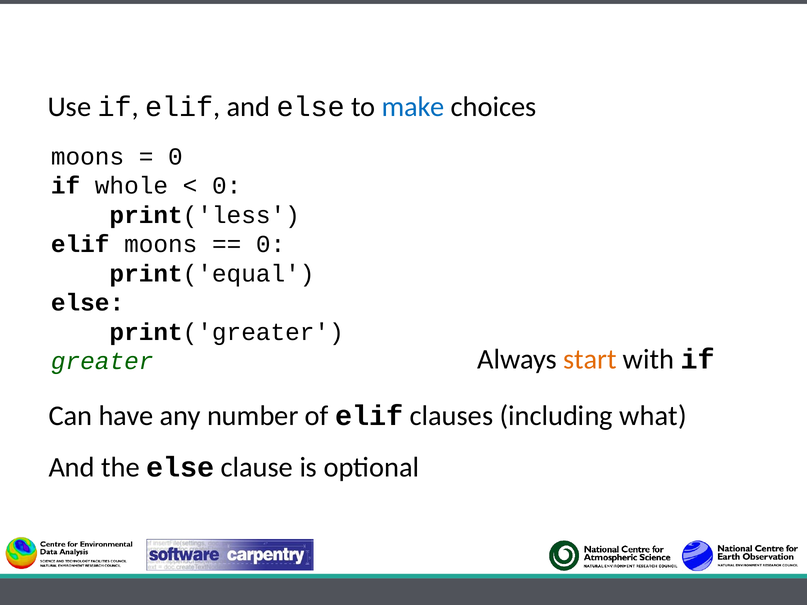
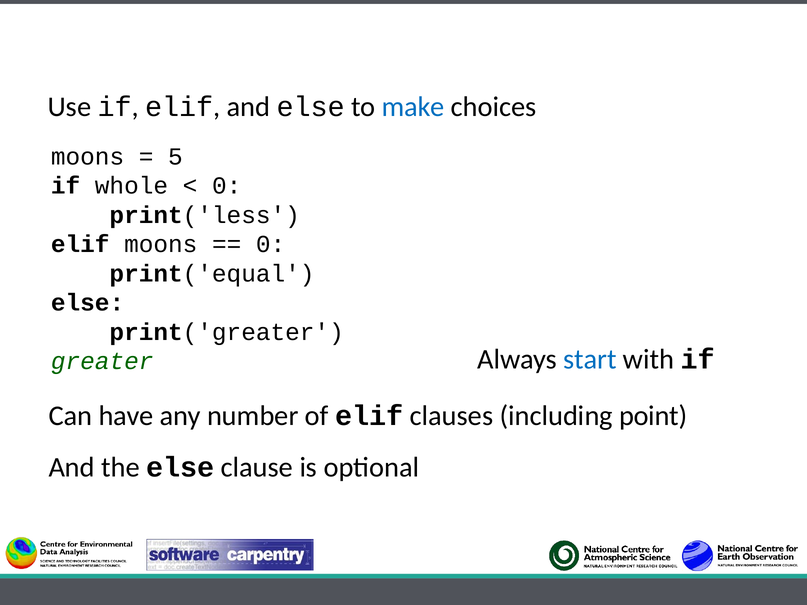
0 at (175, 157): 0 -> 5
start colour: orange -> blue
what: what -> point
